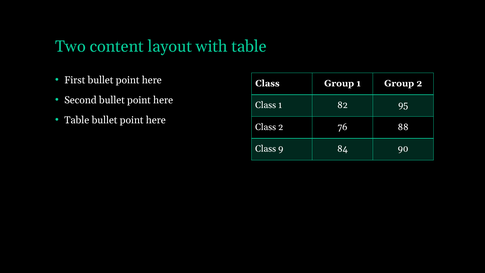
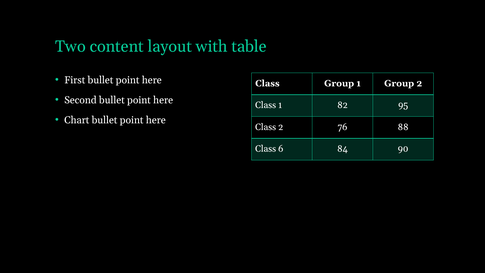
Table at (77, 120): Table -> Chart
9: 9 -> 6
